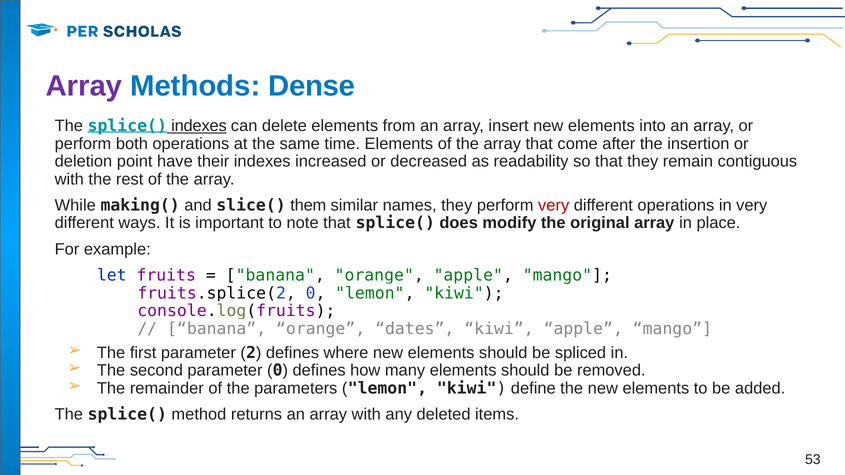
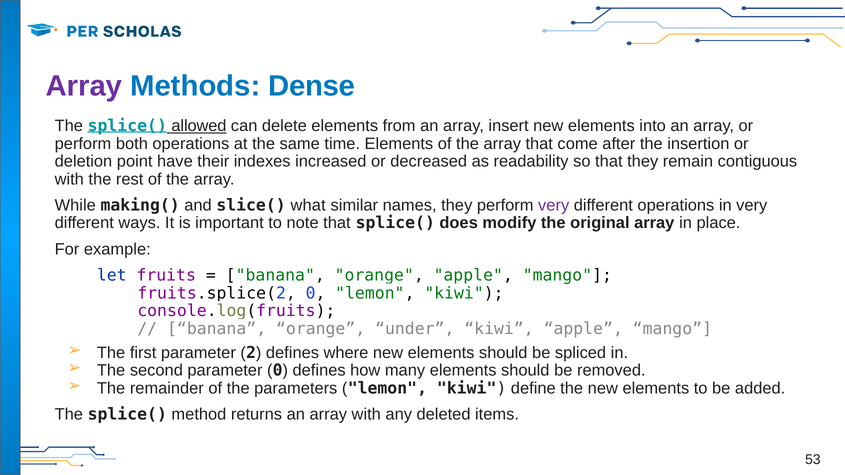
splice( indexes: indexes -> allowed
them: them -> what
very at (554, 205) colour: red -> purple
dates: dates -> under
